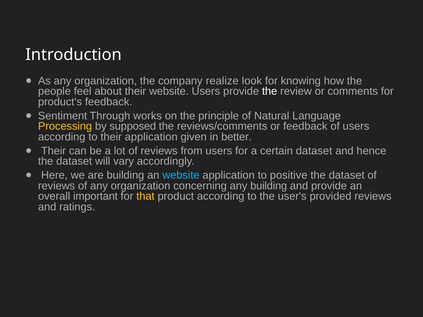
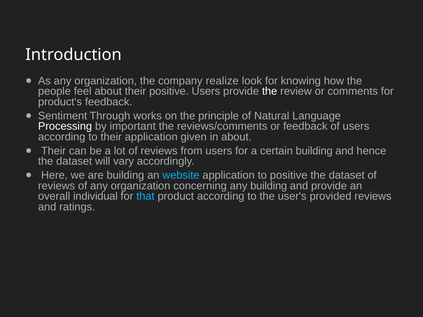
their website: website -> positive
Processing colour: yellow -> white
supposed: supposed -> important
in better: better -> about
certain dataset: dataset -> building
important: important -> individual
that colour: yellow -> light blue
